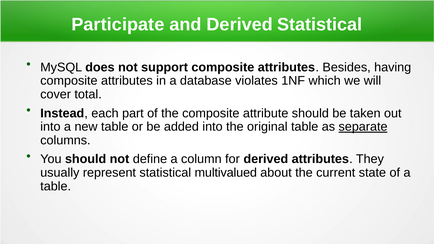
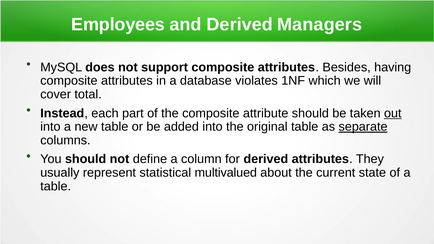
Participate: Participate -> Employees
Derived Statistical: Statistical -> Managers
out underline: none -> present
